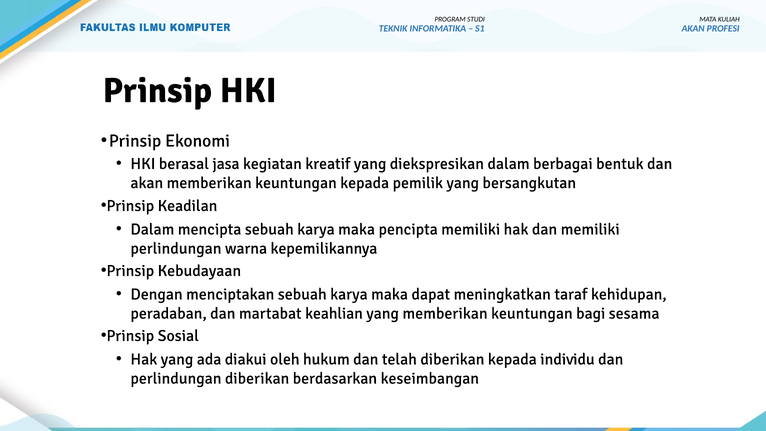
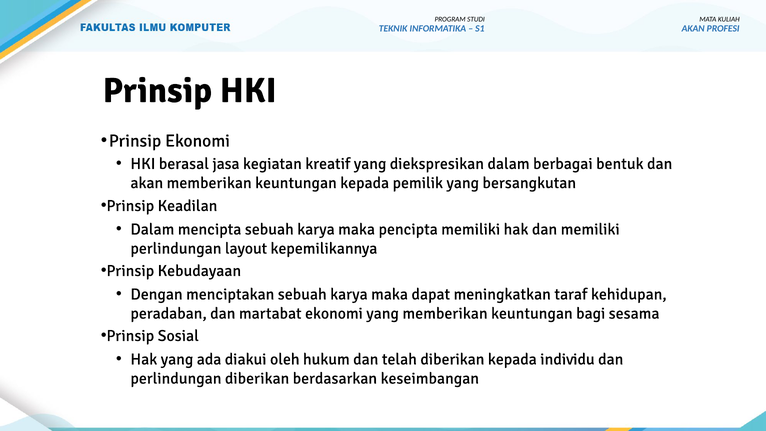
warna: warna -> layout
martabat keahlian: keahlian -> ekonomi
